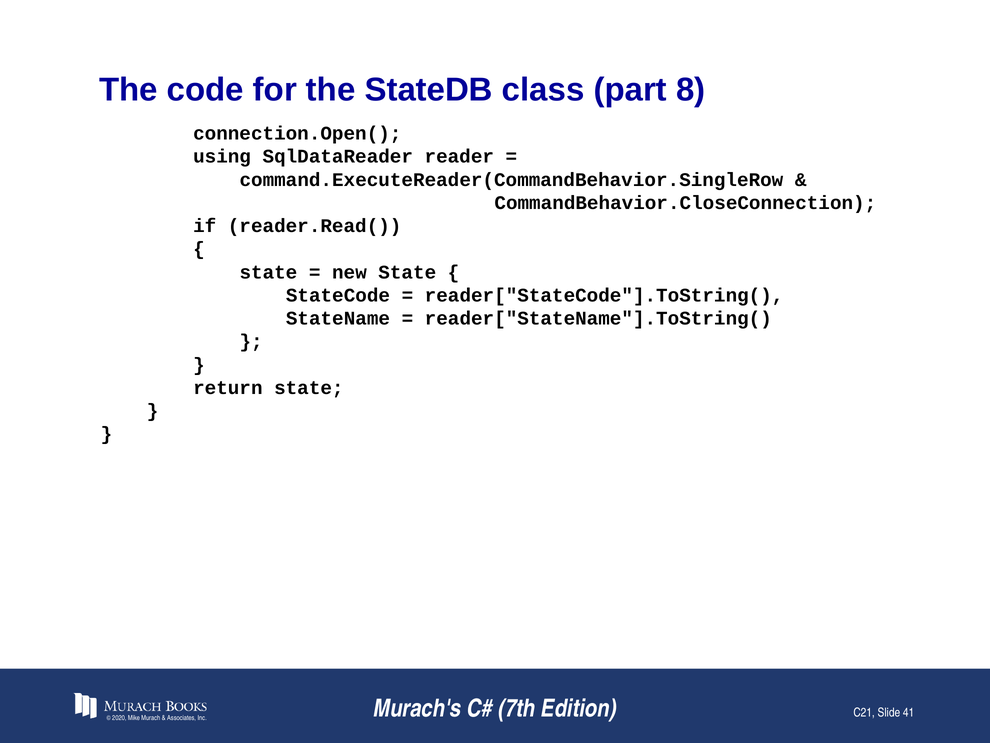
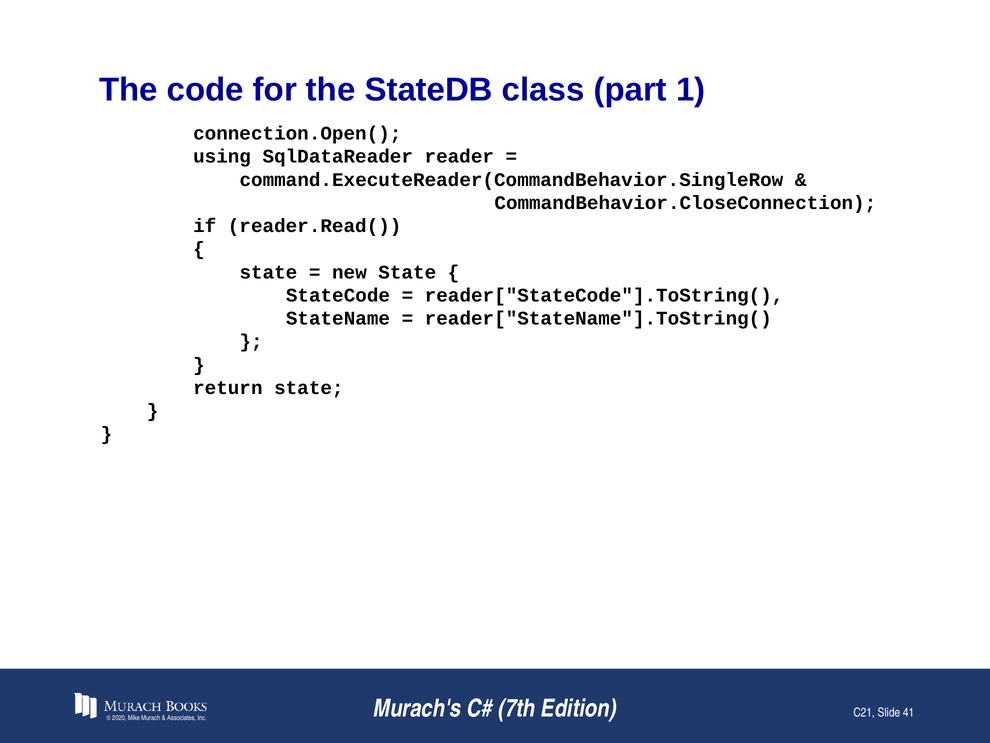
8: 8 -> 1
